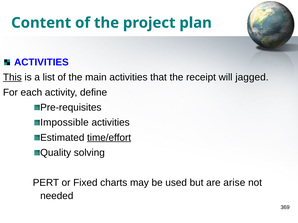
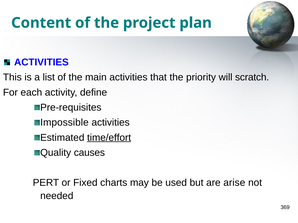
This underline: present -> none
receipt: receipt -> priority
jagged: jagged -> scratch
solving: solving -> causes
